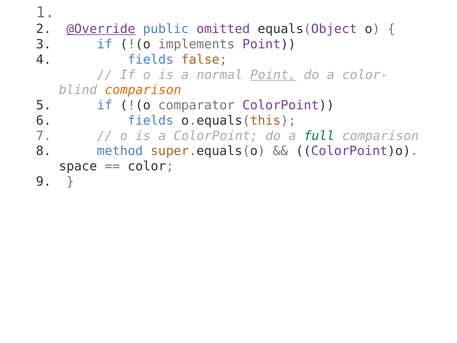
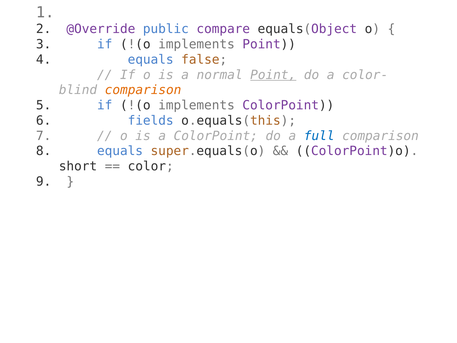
@Override underline: present -> none
omitted: omitted -> compare
fields at (151, 60): fields -> equals
comparator at (196, 105): comparator -> implements
full colour: green -> blue
method at (120, 151): method -> equals
space: space -> short
